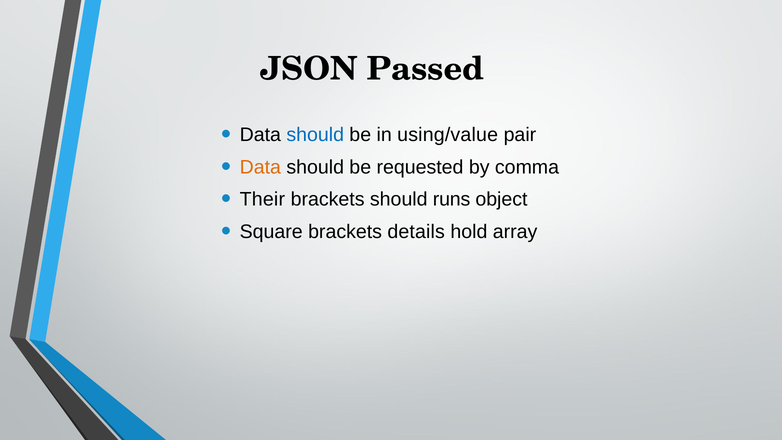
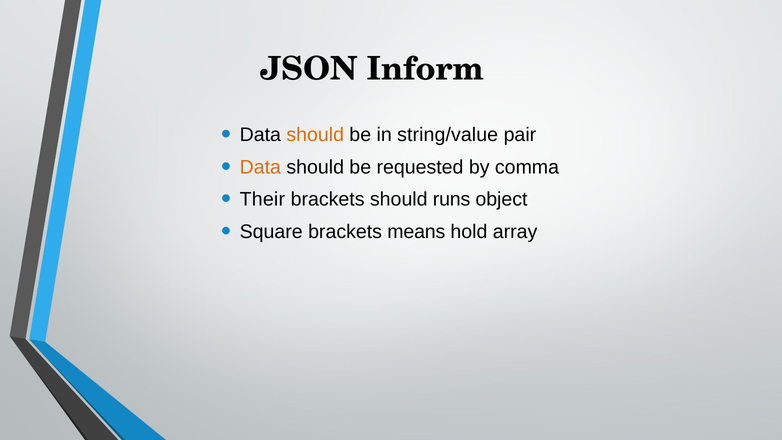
Passed: Passed -> Inform
should at (315, 135) colour: blue -> orange
using/value: using/value -> string/value
details: details -> means
